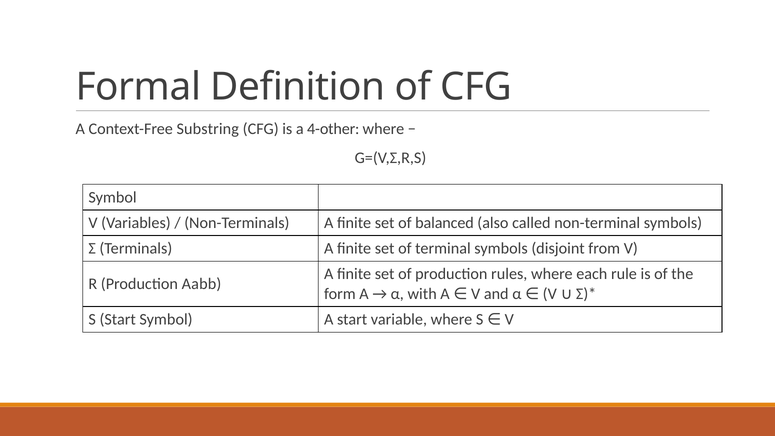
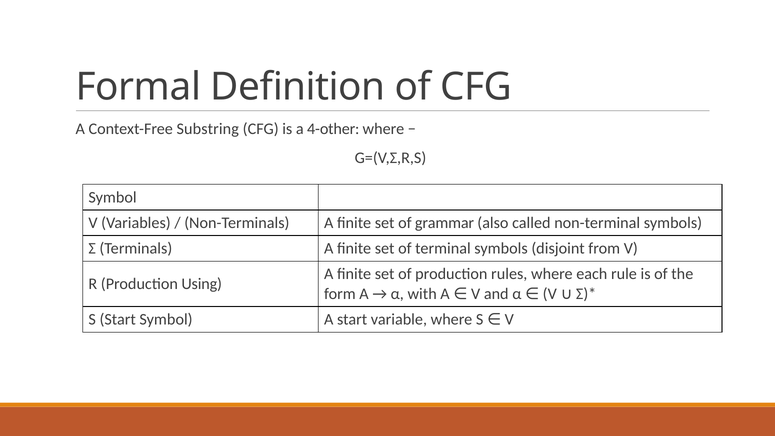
balanced: balanced -> grammar
Aabb: Aabb -> Using
